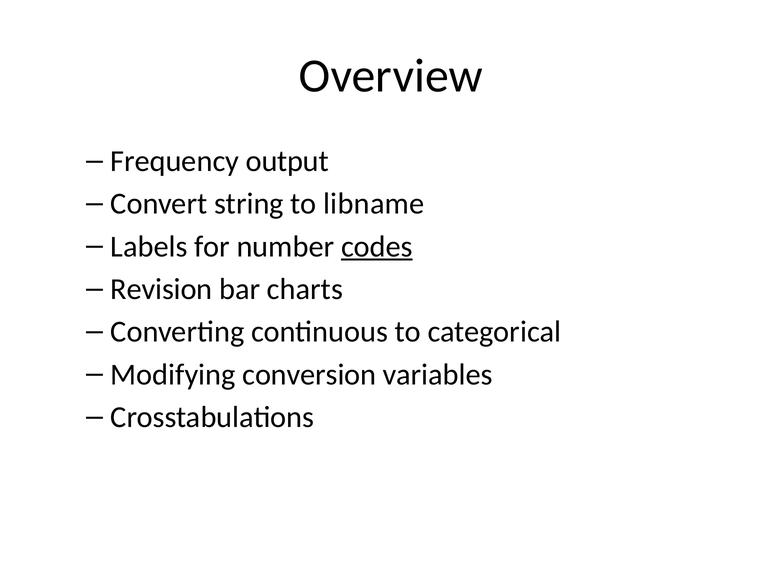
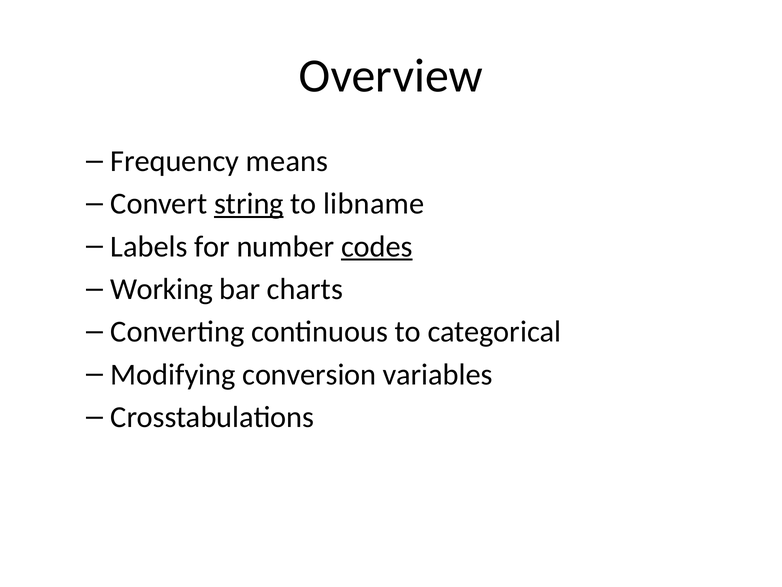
output: output -> means
string underline: none -> present
Revision: Revision -> Working
